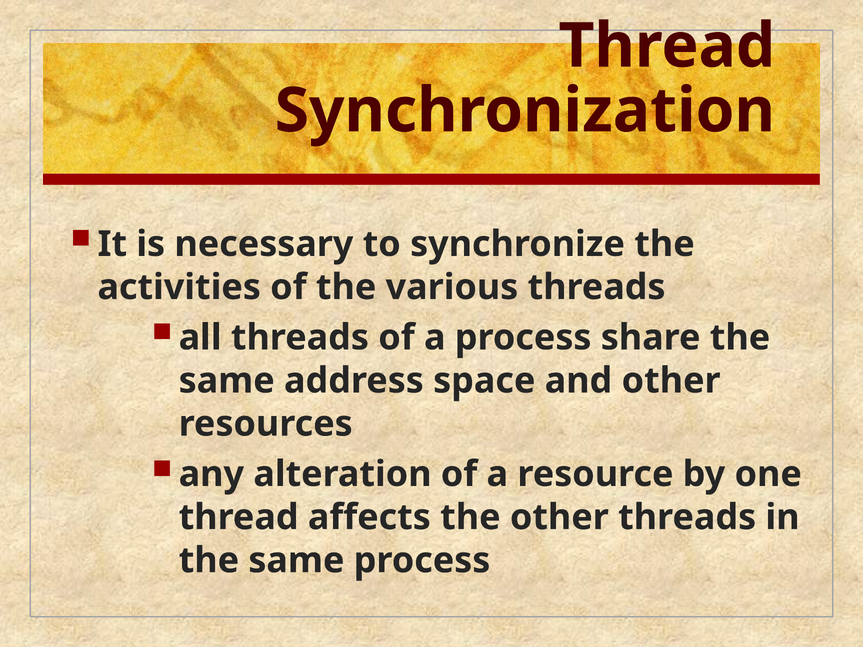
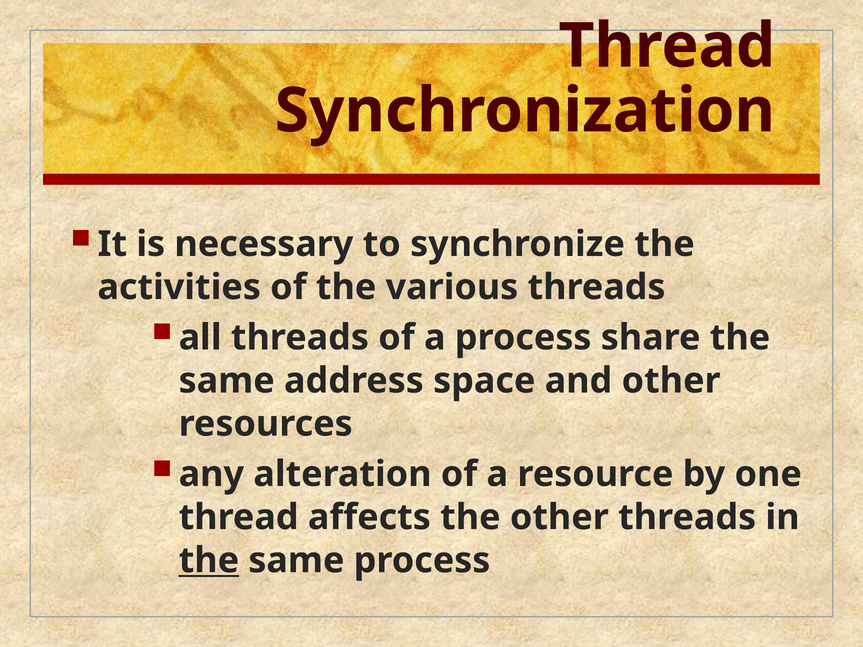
the at (209, 561) underline: none -> present
